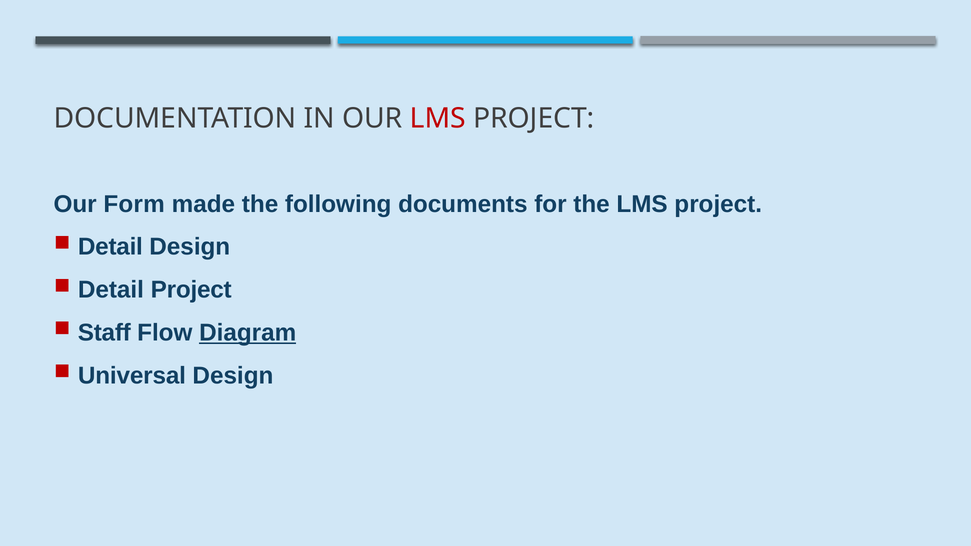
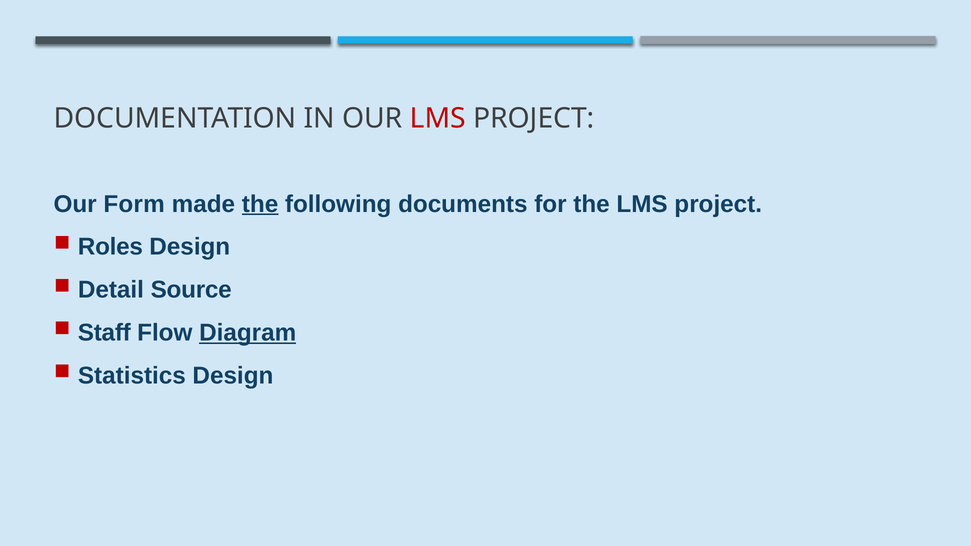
the at (260, 204) underline: none -> present
Detail at (110, 247): Detail -> Roles
Detail Project: Project -> Source
Universal: Universal -> Statistics
